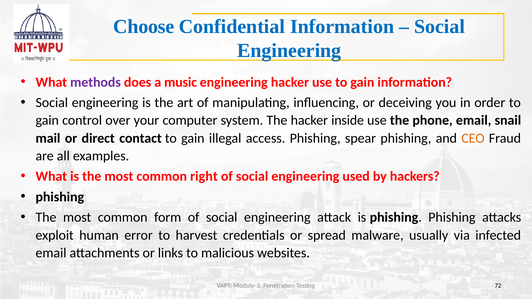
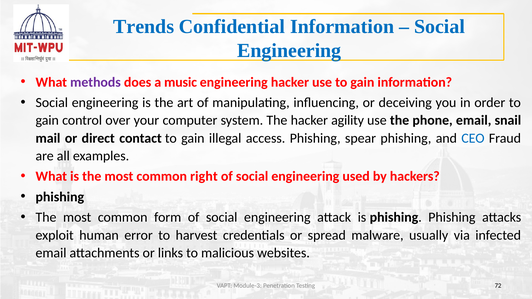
Choose: Choose -> Trends
inside: inside -> agility
CEO colour: orange -> blue
